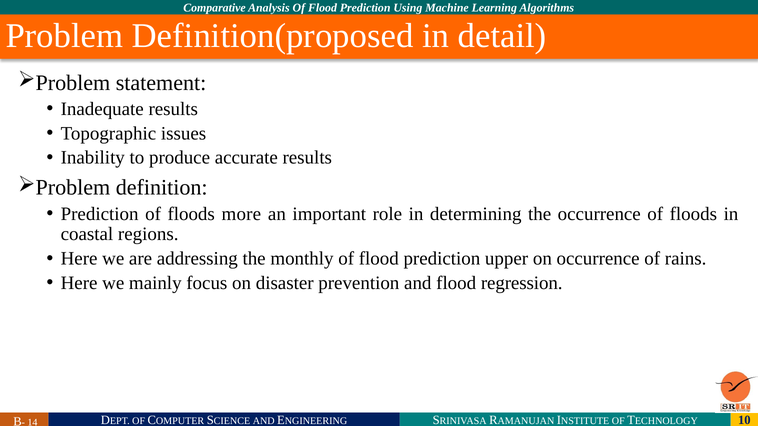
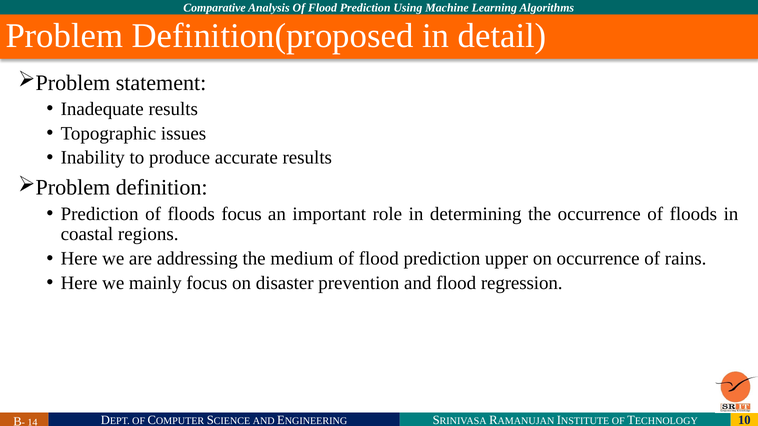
floods more: more -> focus
monthly: monthly -> medium
